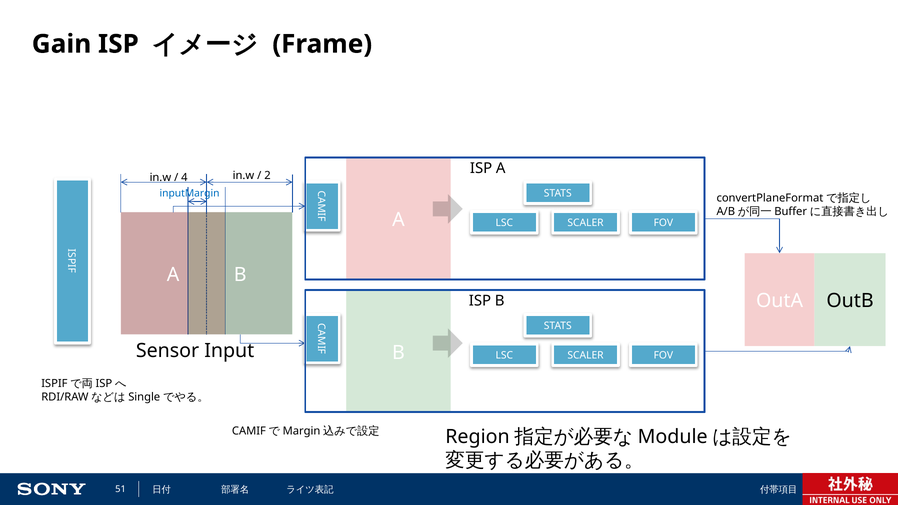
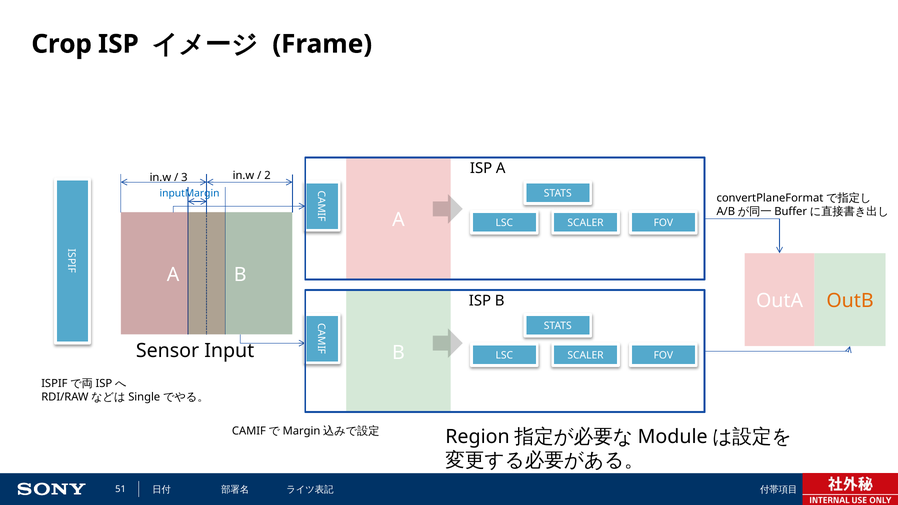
Gain: Gain -> Crop
4: 4 -> 3
OutB colour: black -> orange
